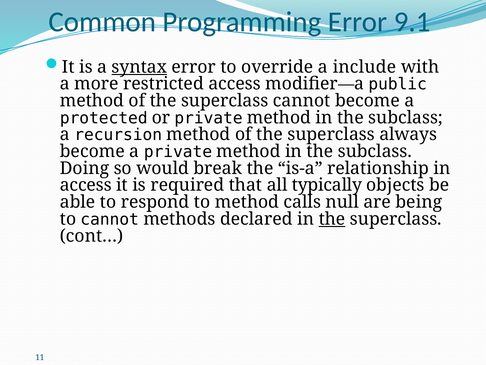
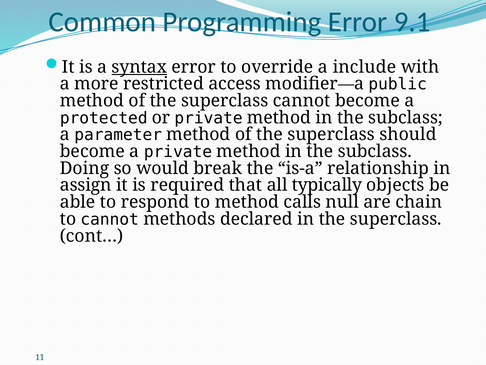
recursion: recursion -> parameter
always: always -> should
access at (86, 185): access -> assign
being: being -> chain
the at (332, 219) underline: present -> none
